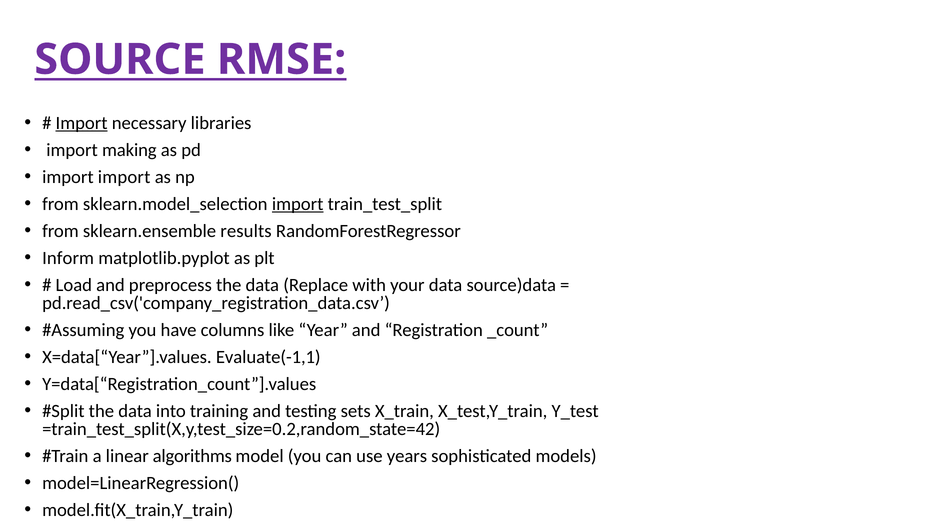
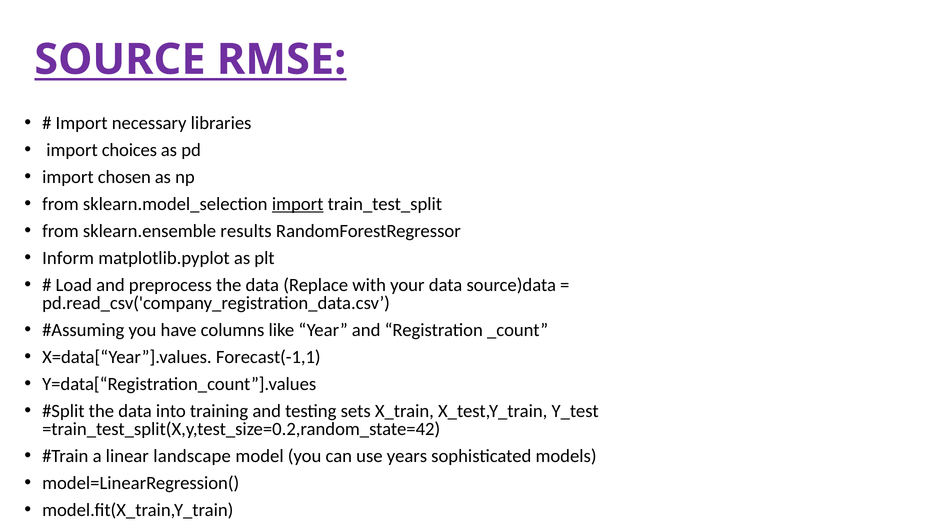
Import at (82, 123) underline: present -> none
making: making -> choices
import import: import -> chosen
Evaluate(-1,1: Evaluate(-1,1 -> Forecast(-1,1
algorithms: algorithms -> landscape
